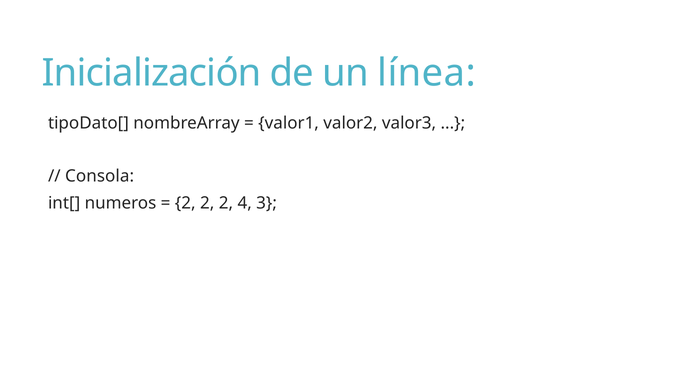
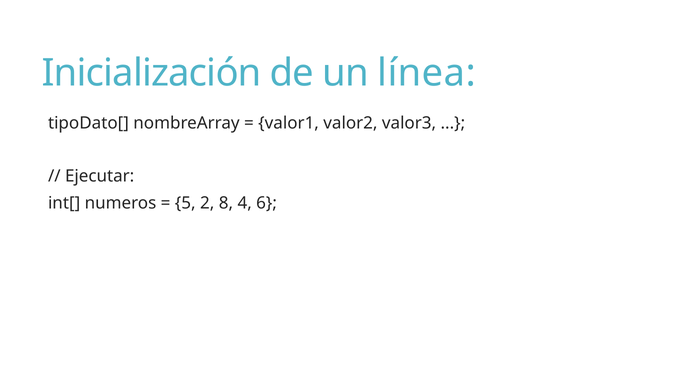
Consola: Consola -> Ejecutar
2 at (185, 203): 2 -> 5
2 at (226, 203): 2 -> 8
3: 3 -> 6
